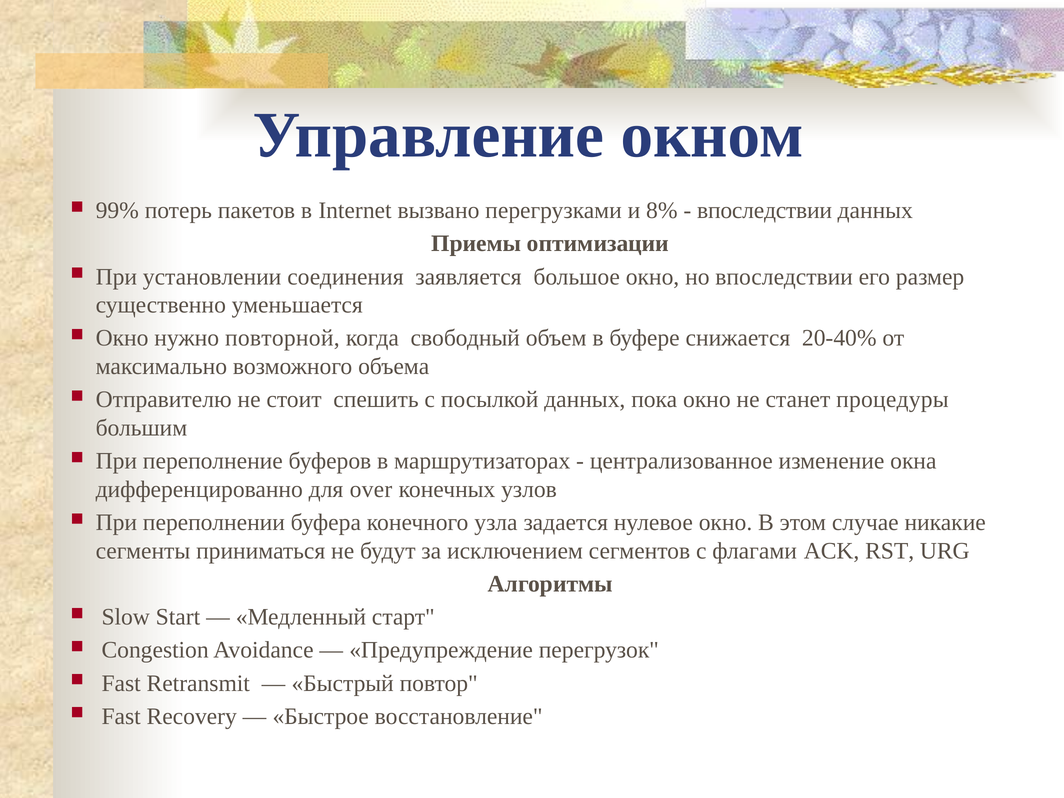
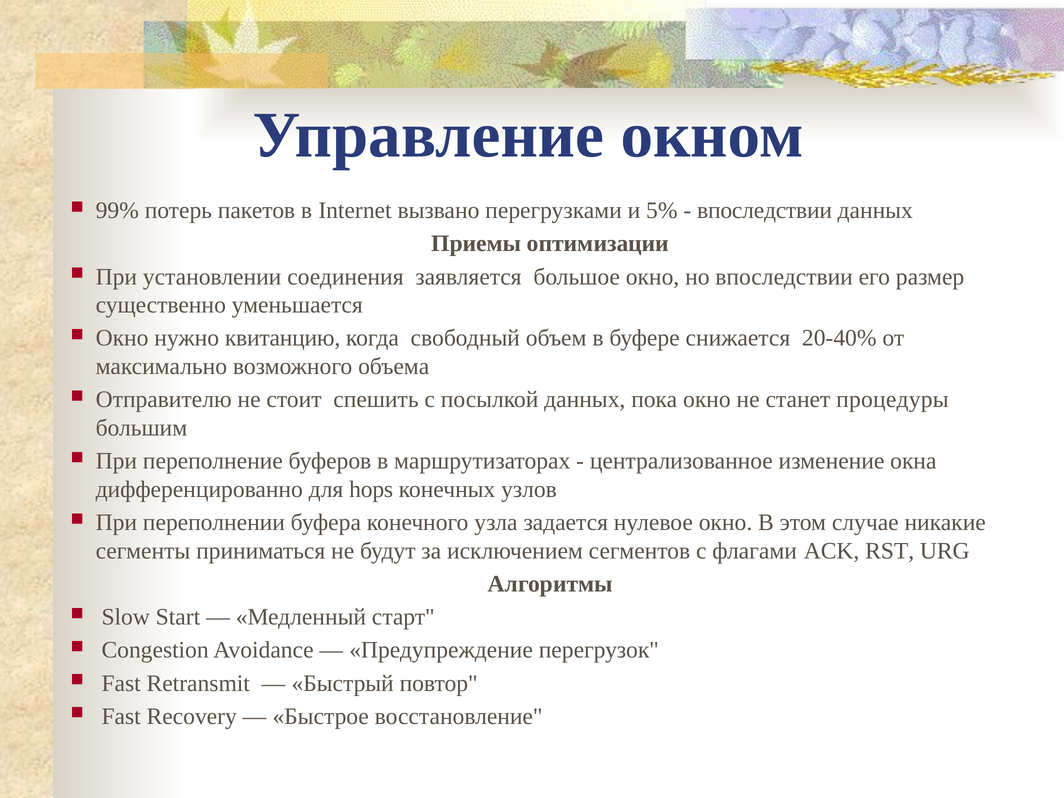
8%: 8% -> 5%
повторной: повторной -> квитанцию
over: over -> hops
